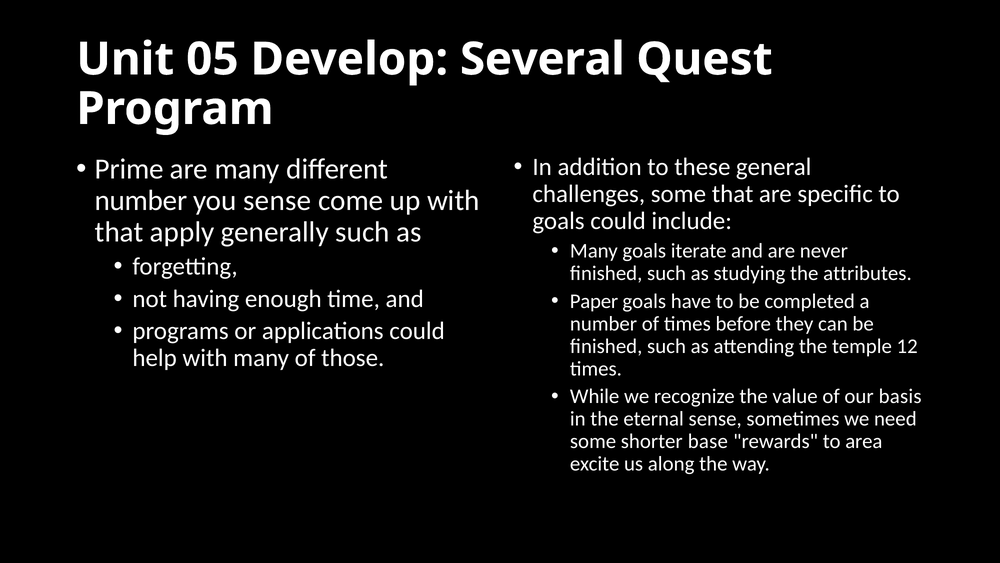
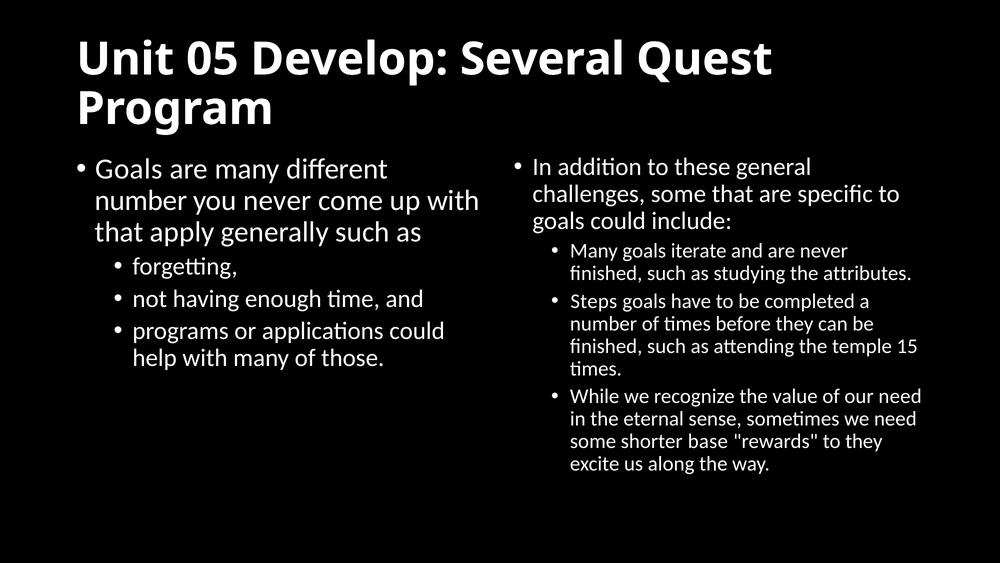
Prime at (129, 169): Prime -> Goals
you sense: sense -> never
Paper: Paper -> Steps
12: 12 -> 15
our basis: basis -> need
to area: area -> they
